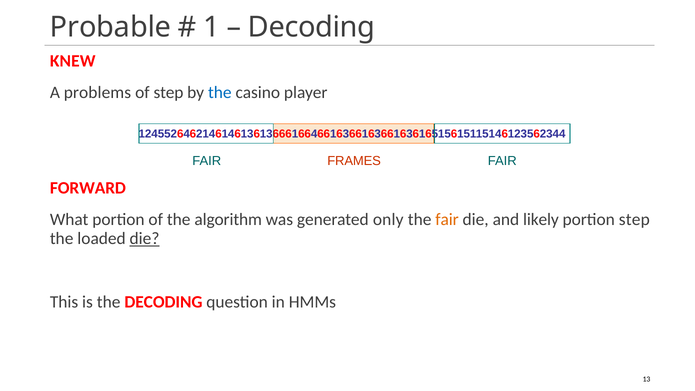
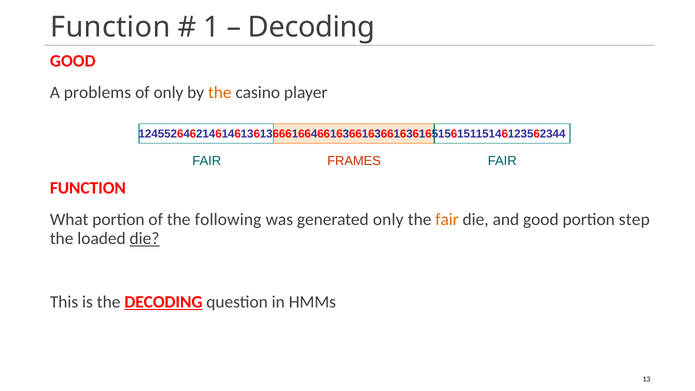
Probable at (111, 27): Probable -> Function
KNEW at (73, 61): KNEW -> GOOD
of step: step -> only
the at (220, 93) colour: blue -> orange
FORWARD at (88, 188): FORWARD -> FUNCTION
algorithm: algorithm -> following
and likely: likely -> good
DECODING at (163, 302) underline: none -> present
